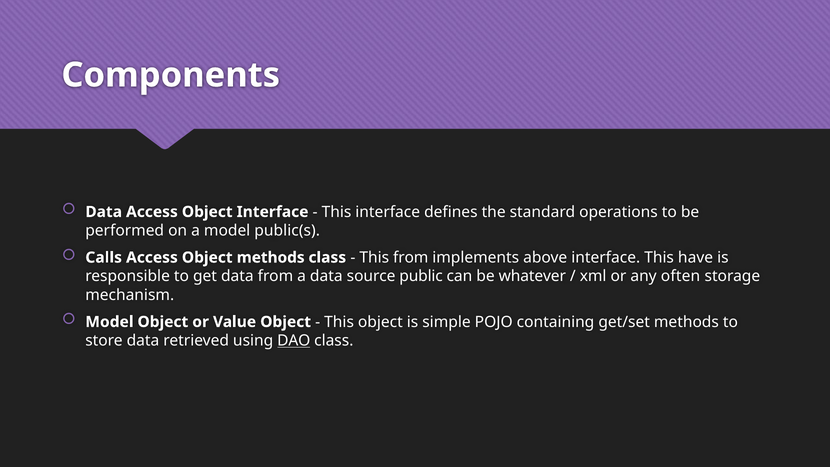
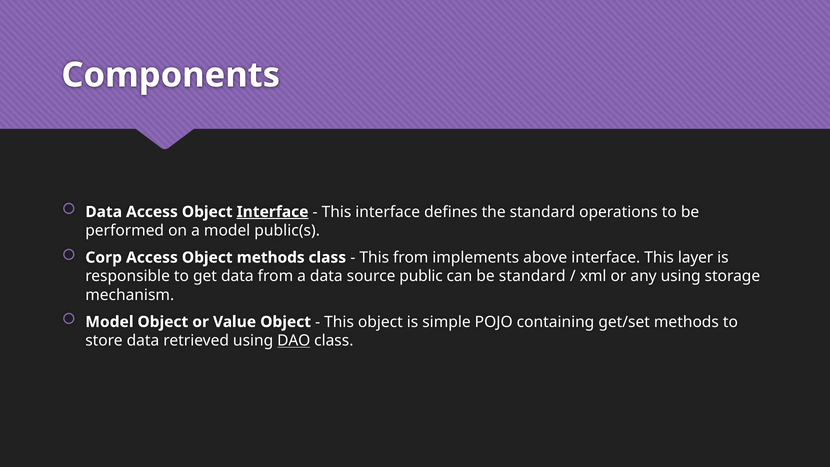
Interface at (273, 212) underline: none -> present
Calls: Calls -> Corp
have: have -> layer
be whatever: whatever -> standard
any often: often -> using
